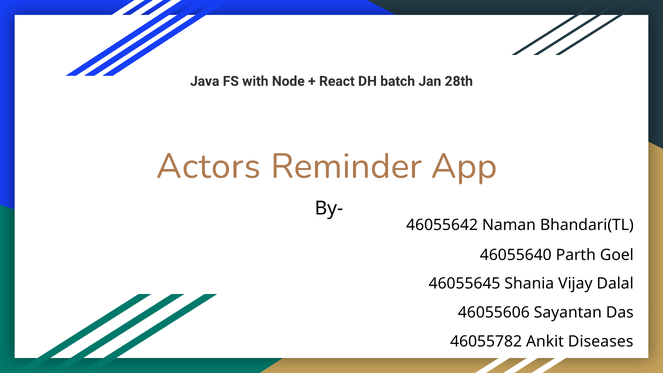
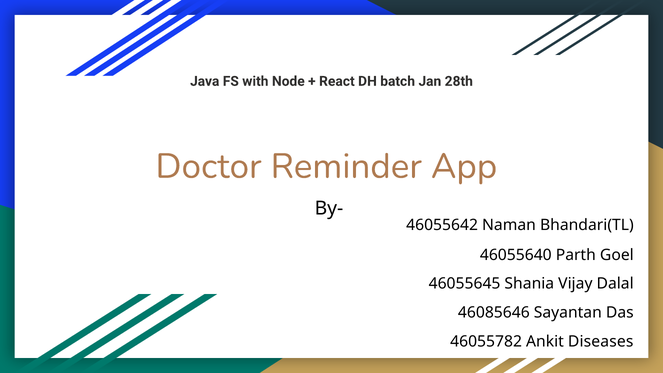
Actors: Actors -> Doctor
46055606: 46055606 -> 46085646
